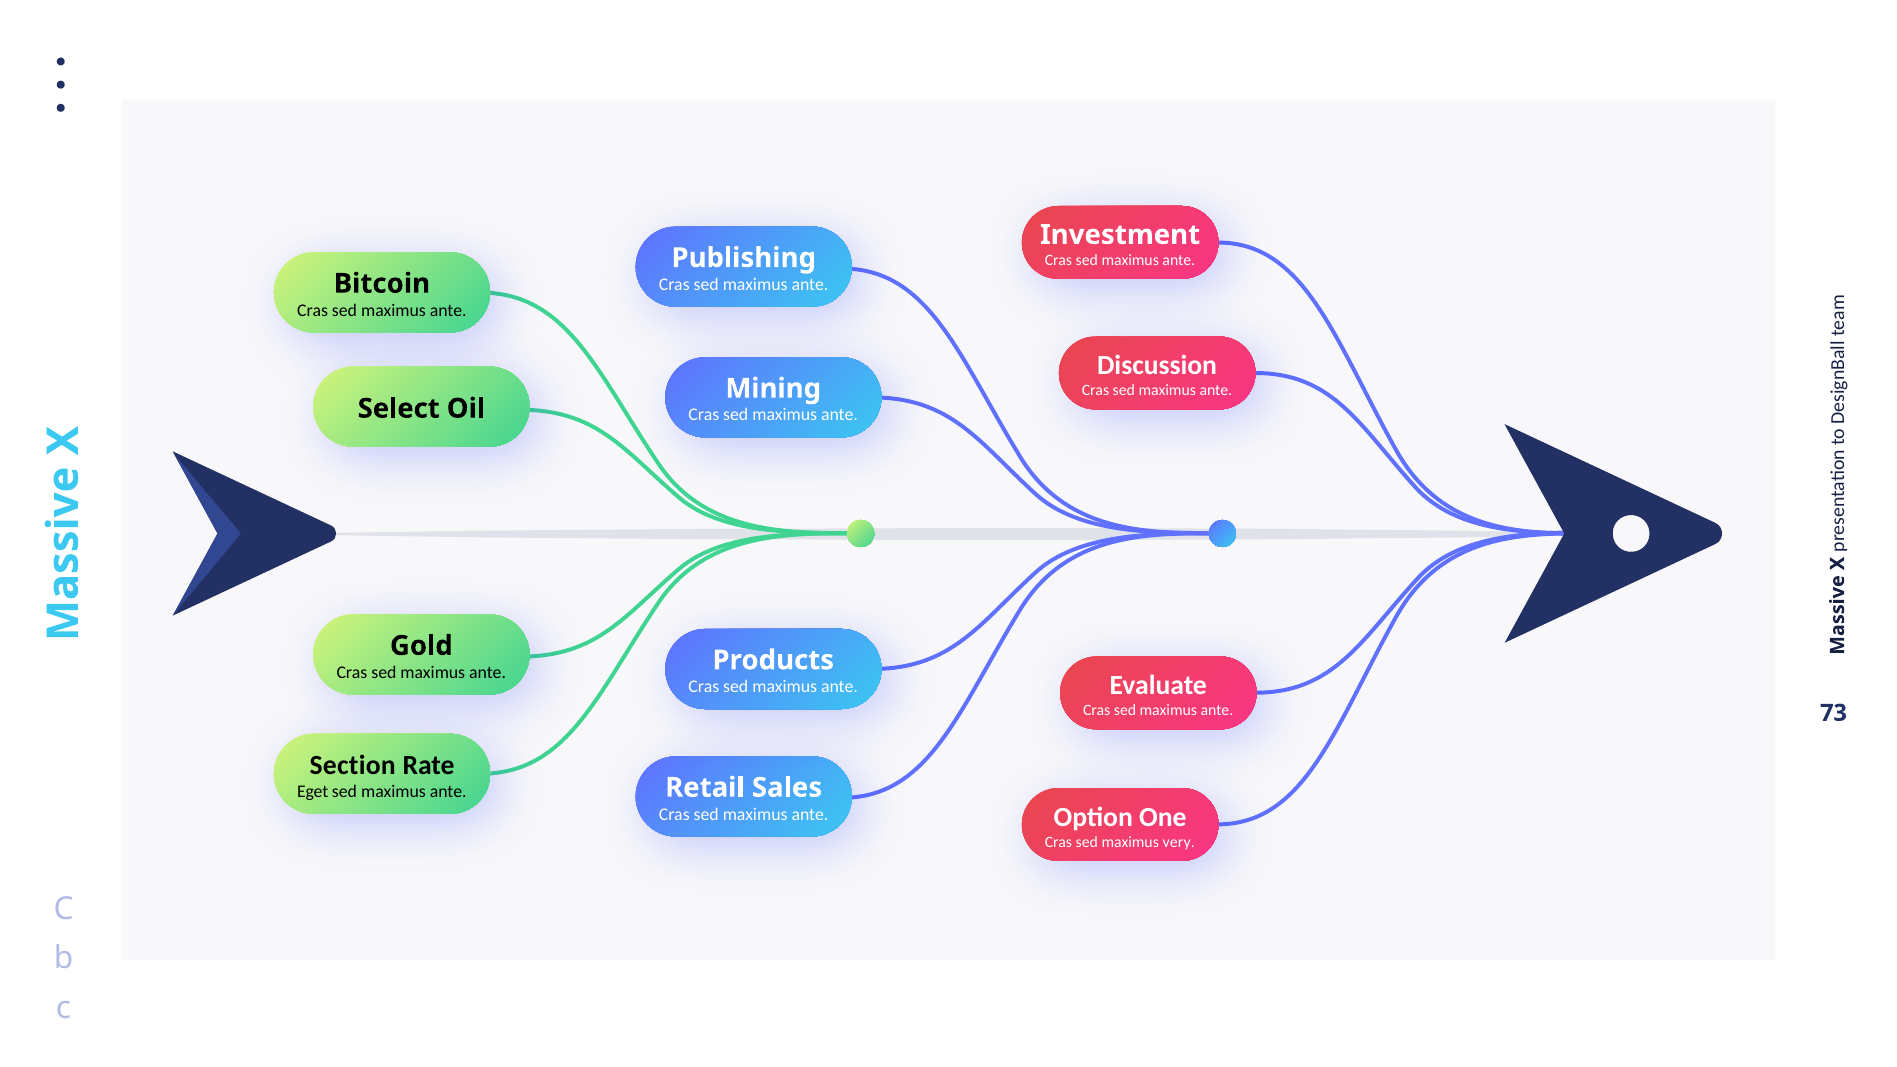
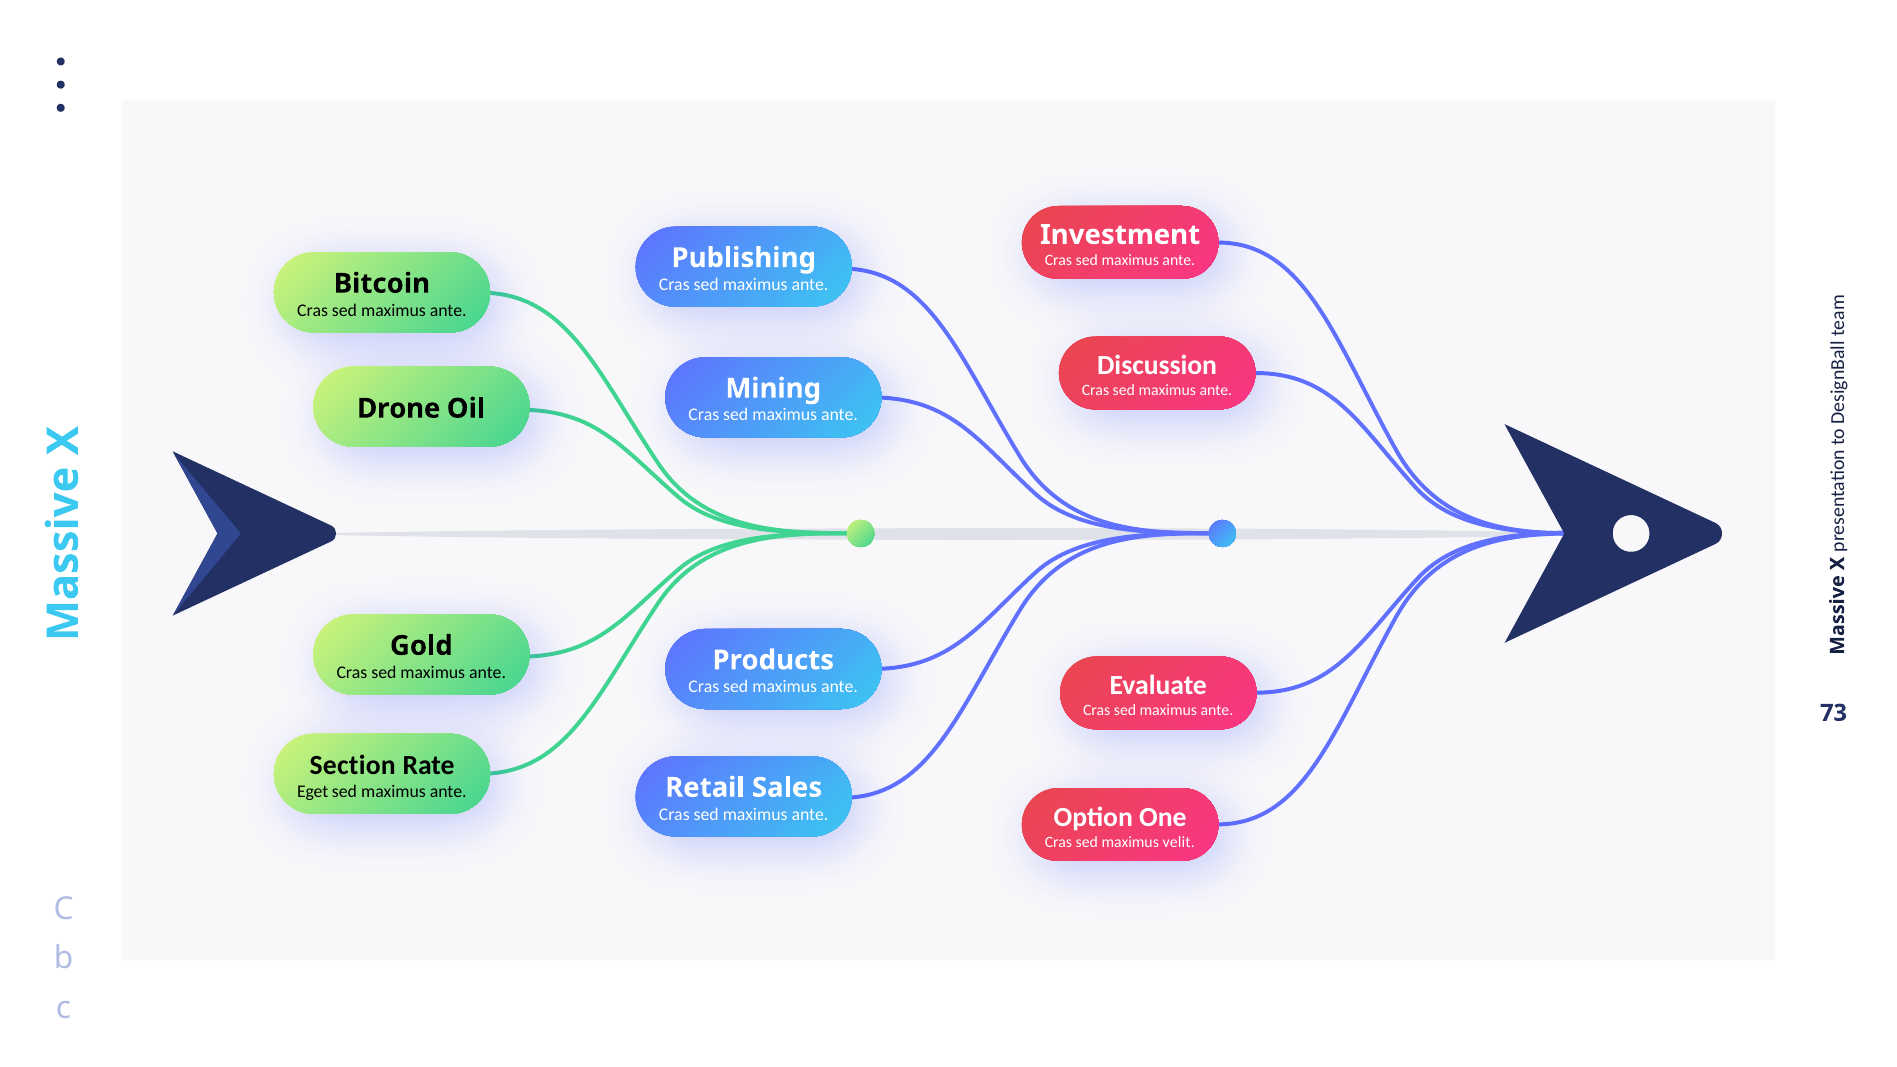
Select: Select -> Drone
very: very -> velit
